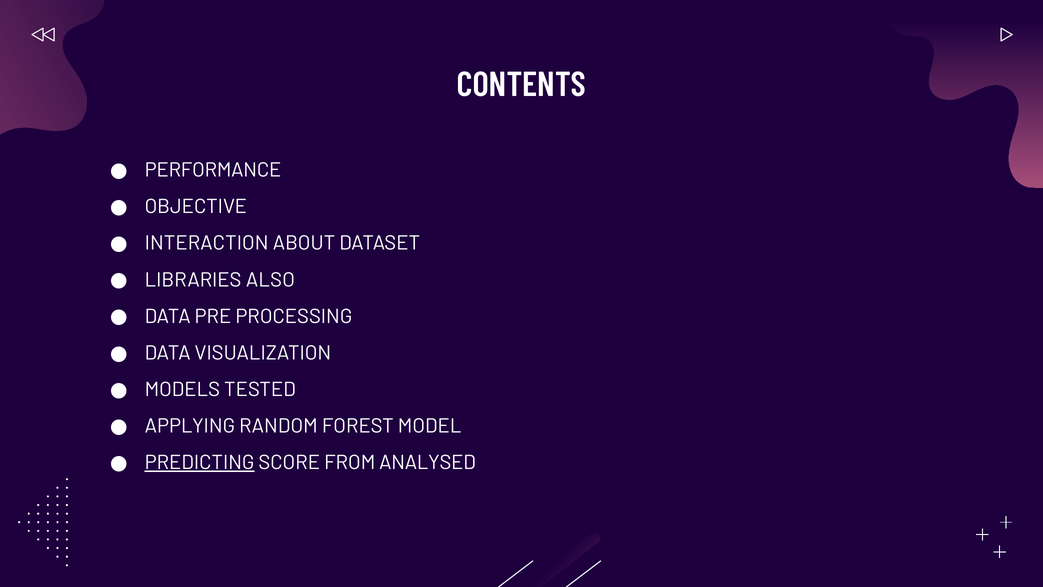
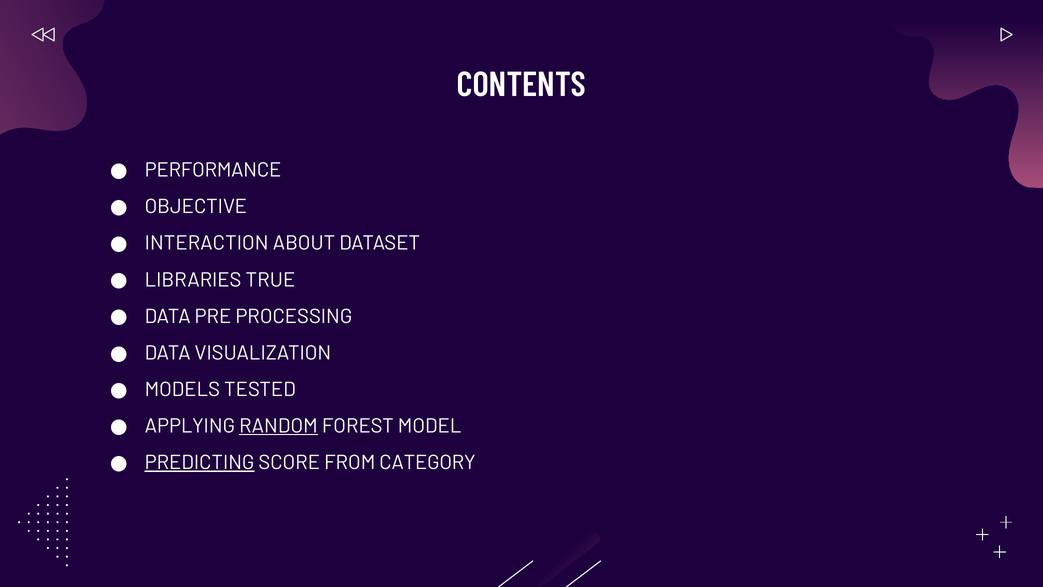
ALSO: ALSO -> TRUE
RANDOM underline: none -> present
ANALYSED: ANALYSED -> CATEGORY
